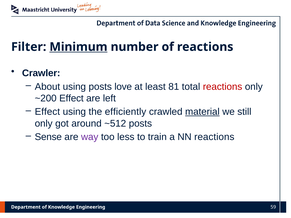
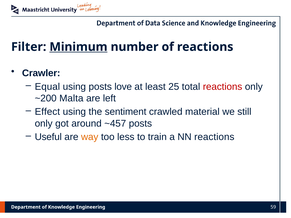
About: About -> Equal
81: 81 -> 25
~200 Effect: Effect -> Malta
efficiently: efficiently -> sentiment
material underline: present -> none
~512: ~512 -> ~457
Sense: Sense -> Useful
way colour: purple -> orange
